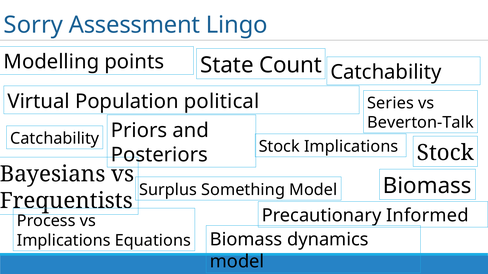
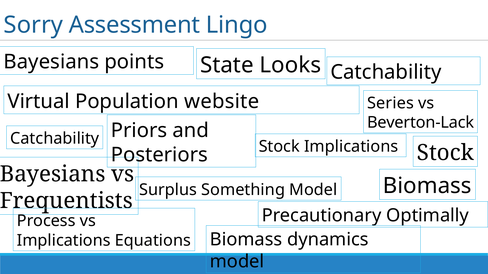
Modelling at (51, 62): Modelling -> Bayesians
Count: Count -> Looks
political: political -> website
Beverton-Talk: Beverton-Talk -> Beverton-Lack
Informed: Informed -> Optimally
